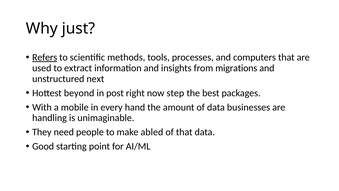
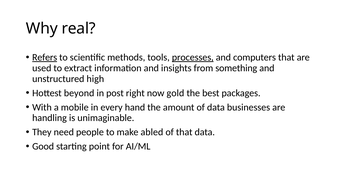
just: just -> real
processes underline: none -> present
migrations: migrations -> something
next: next -> high
step: step -> gold
